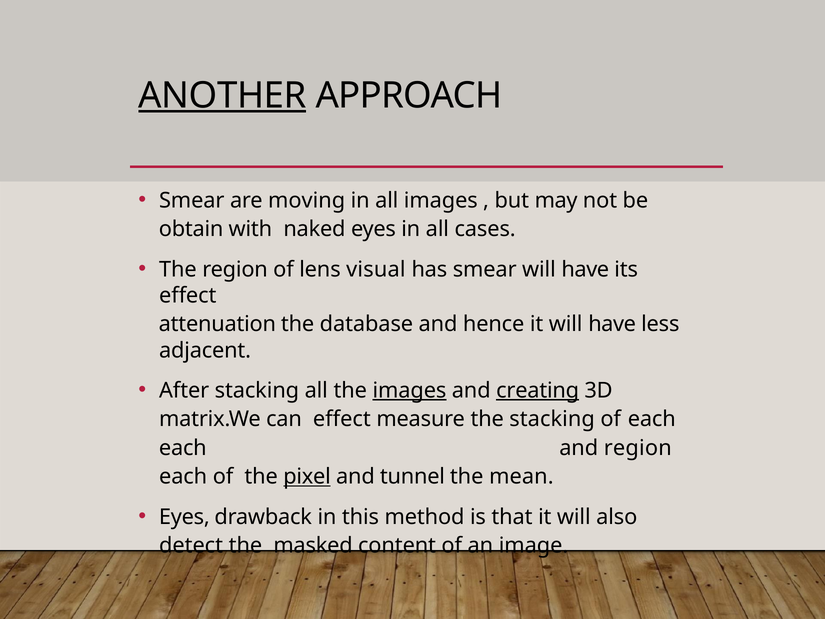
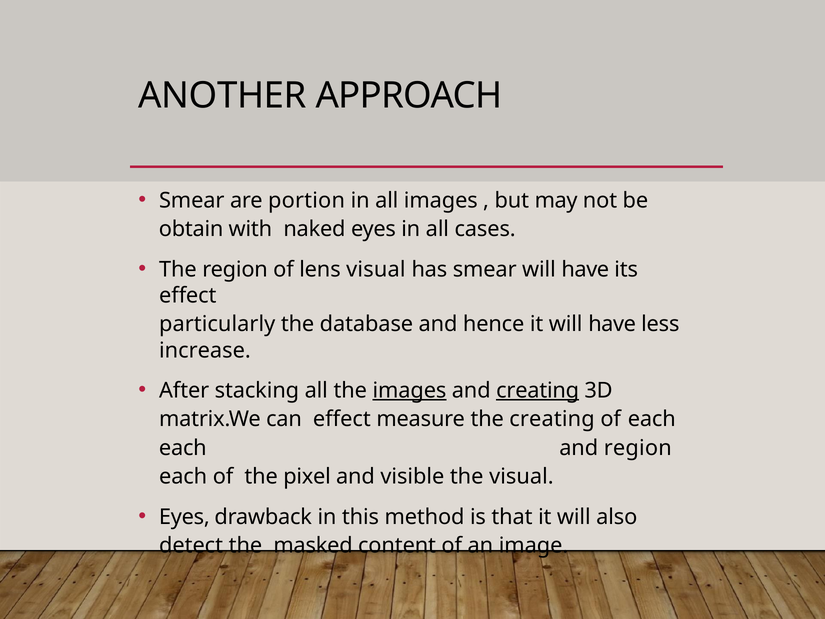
ANOTHER underline: present -> none
moving: moving -> portion
attenuation: attenuation -> particularly
adjacent: adjacent -> increase
the stacking: stacking -> creating
pixel underline: present -> none
tunnel: tunnel -> visible
the mean: mean -> visual
